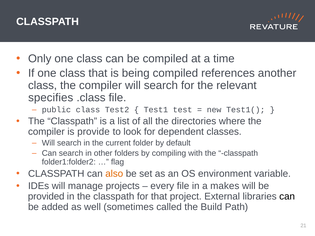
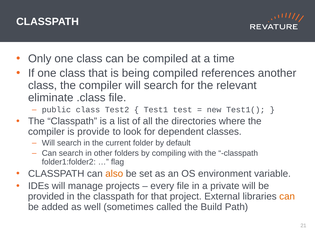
specifies: specifies -> eliminate
makes: makes -> private
can at (287, 197) colour: black -> orange
